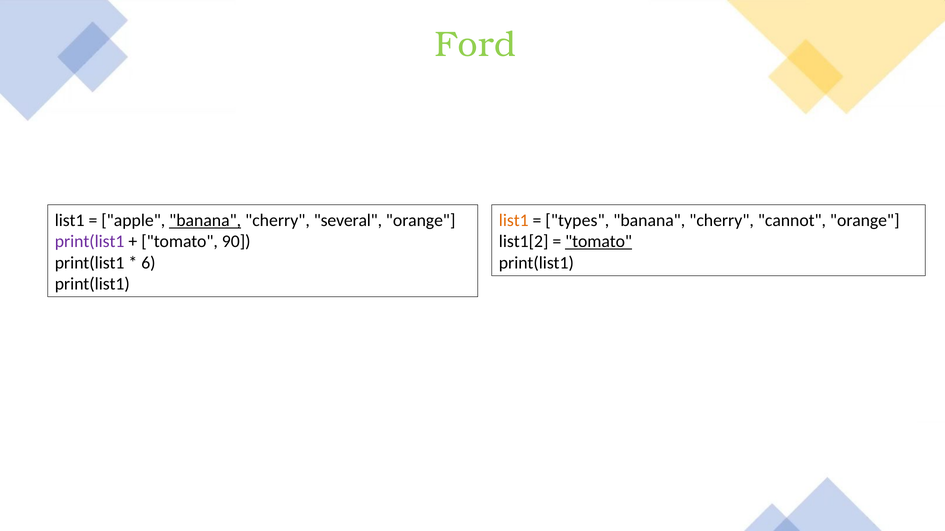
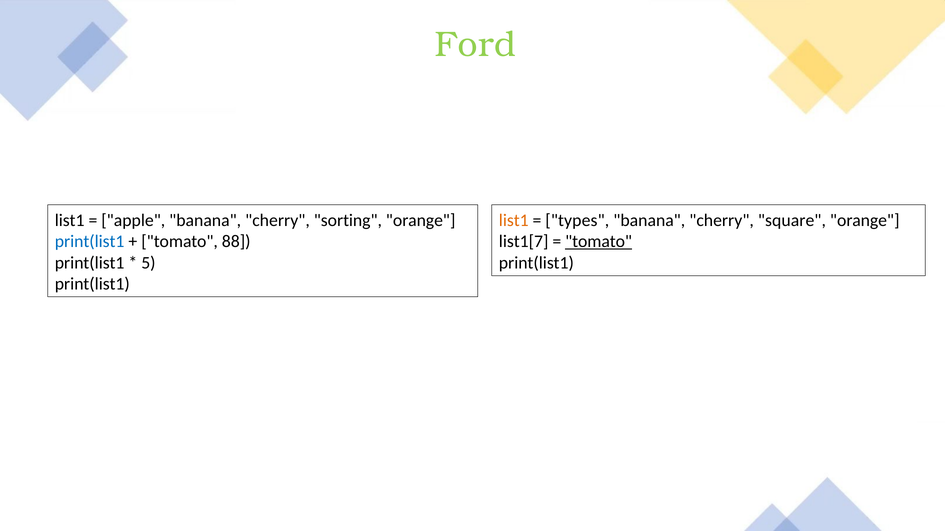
banana at (205, 220) underline: present -> none
several: several -> sorting
cannot: cannot -> square
print(list1 at (90, 242) colour: purple -> blue
90: 90 -> 88
list1[2: list1[2 -> list1[7
6: 6 -> 5
